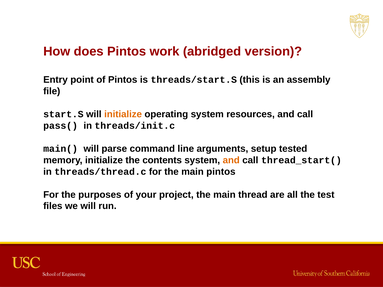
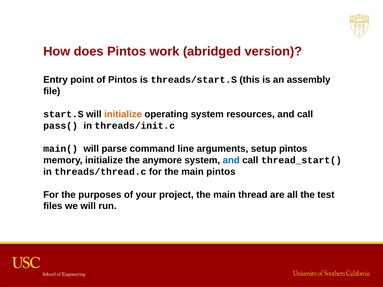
setup tested: tested -> pintos
contents: contents -> anymore
and at (231, 160) colour: orange -> blue
